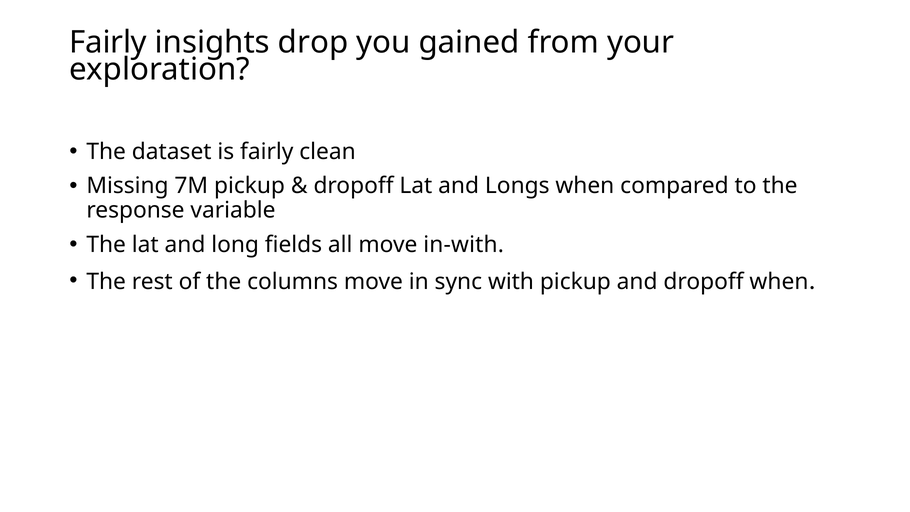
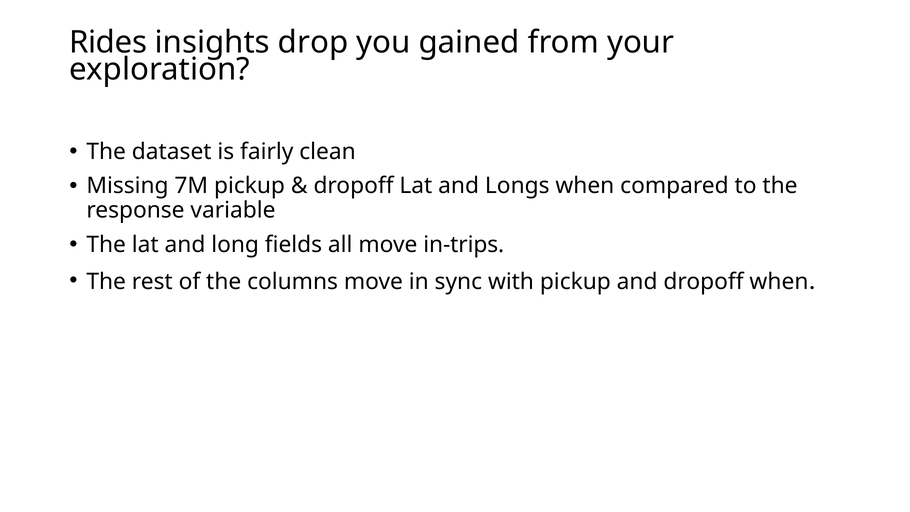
Fairly at (108, 42): Fairly -> Rides
in-with: in-with -> in-trips
